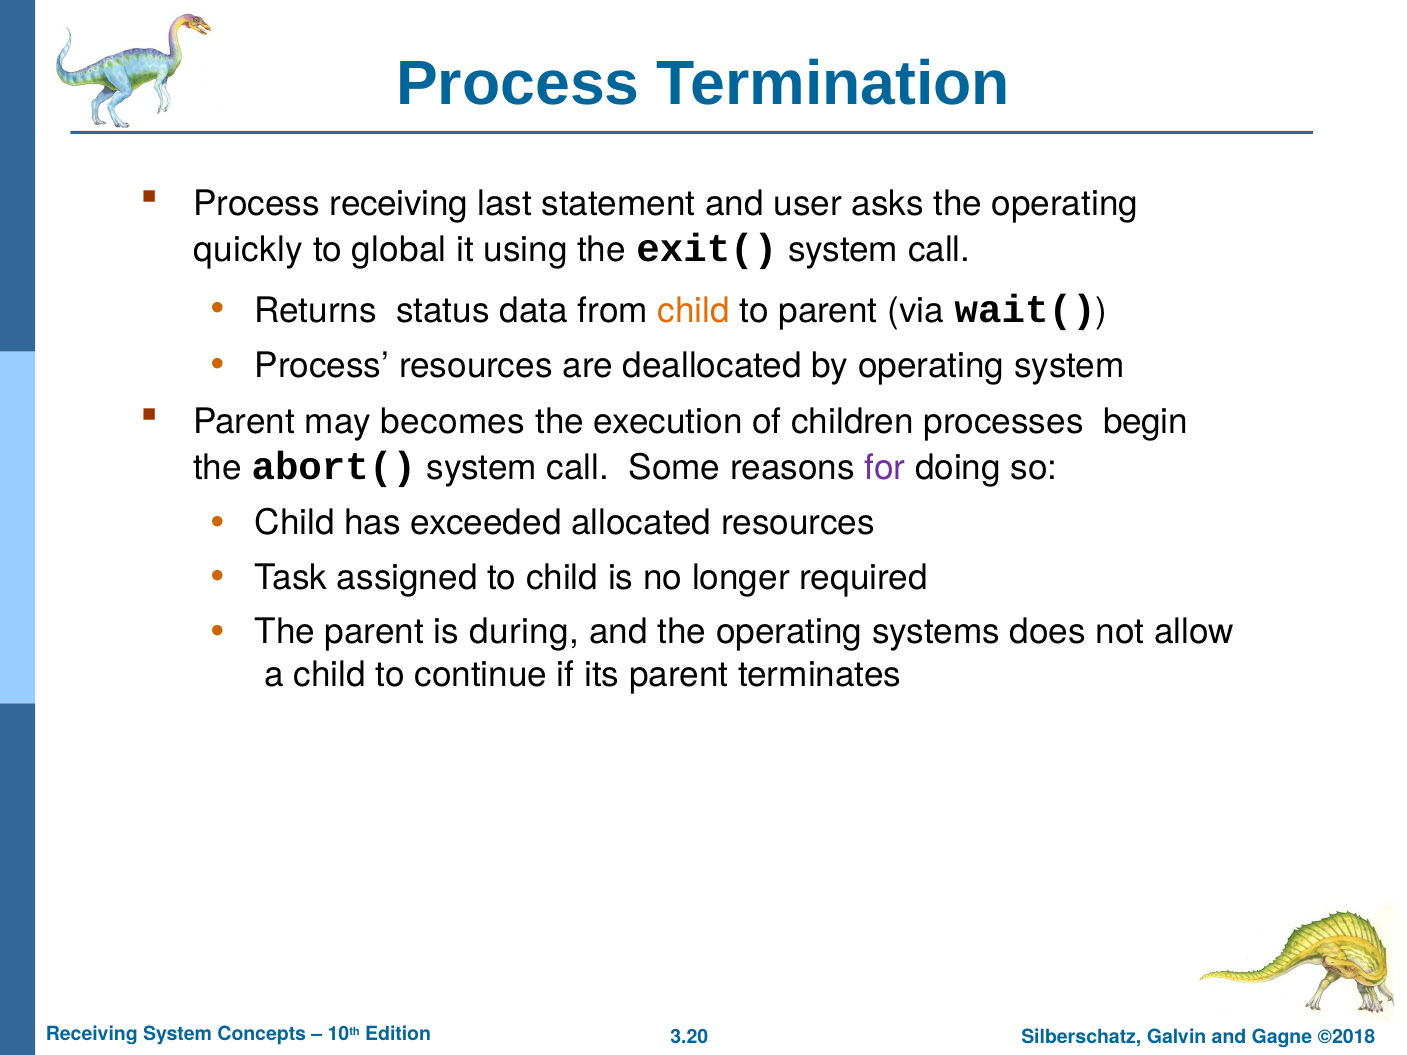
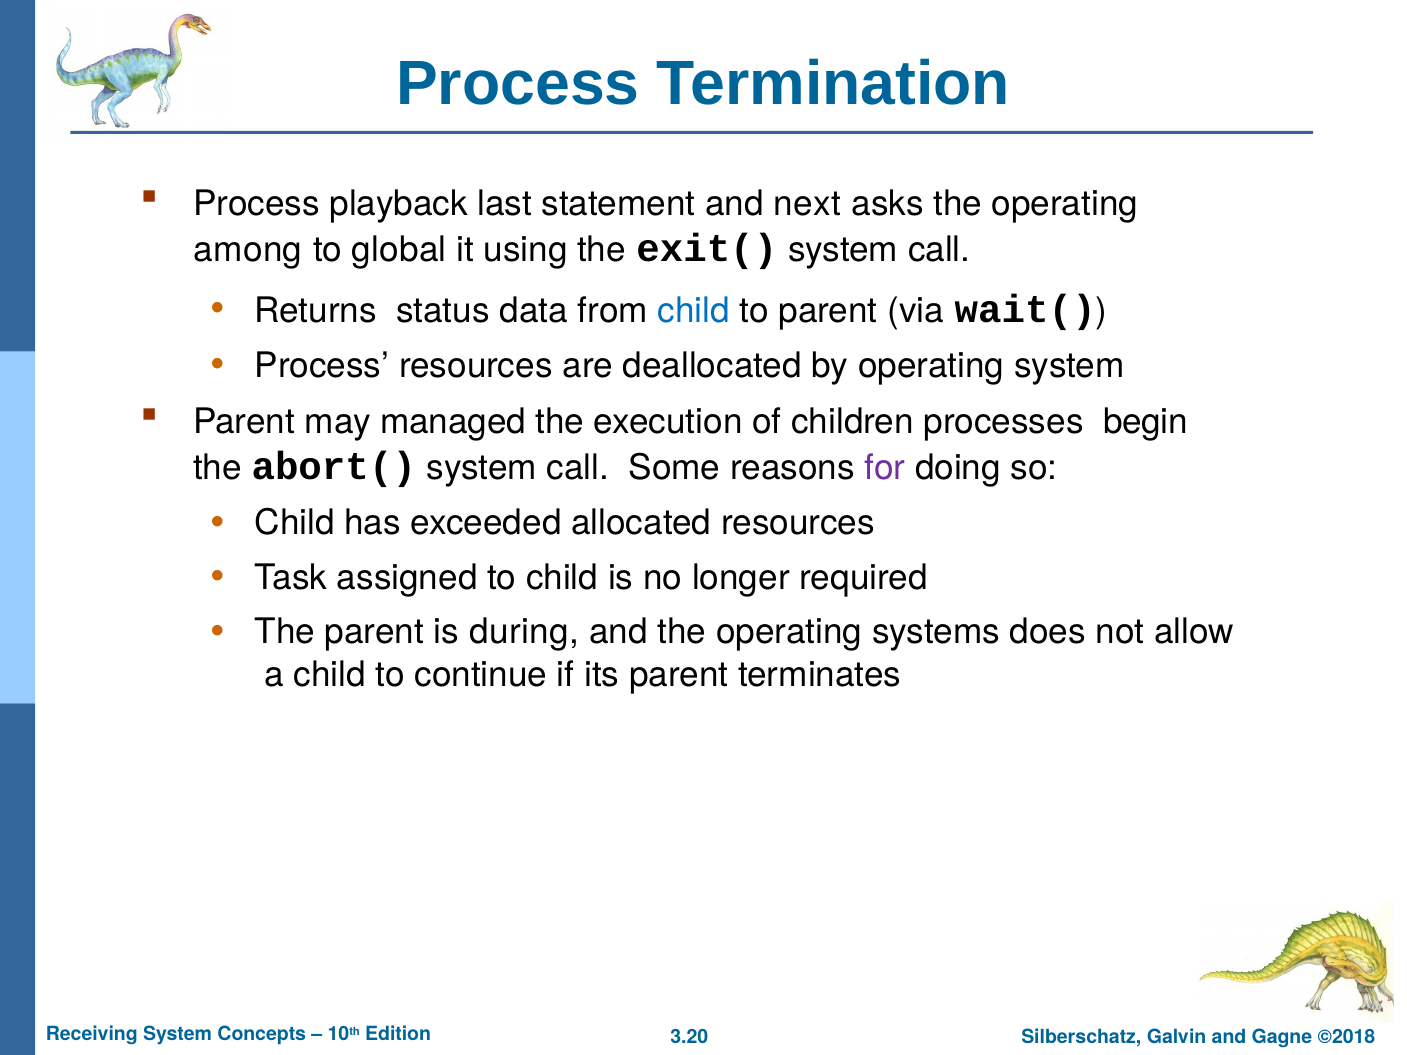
Process receiving: receiving -> playback
user: user -> next
quickly: quickly -> among
child at (694, 311) colour: orange -> blue
becomes: becomes -> managed
